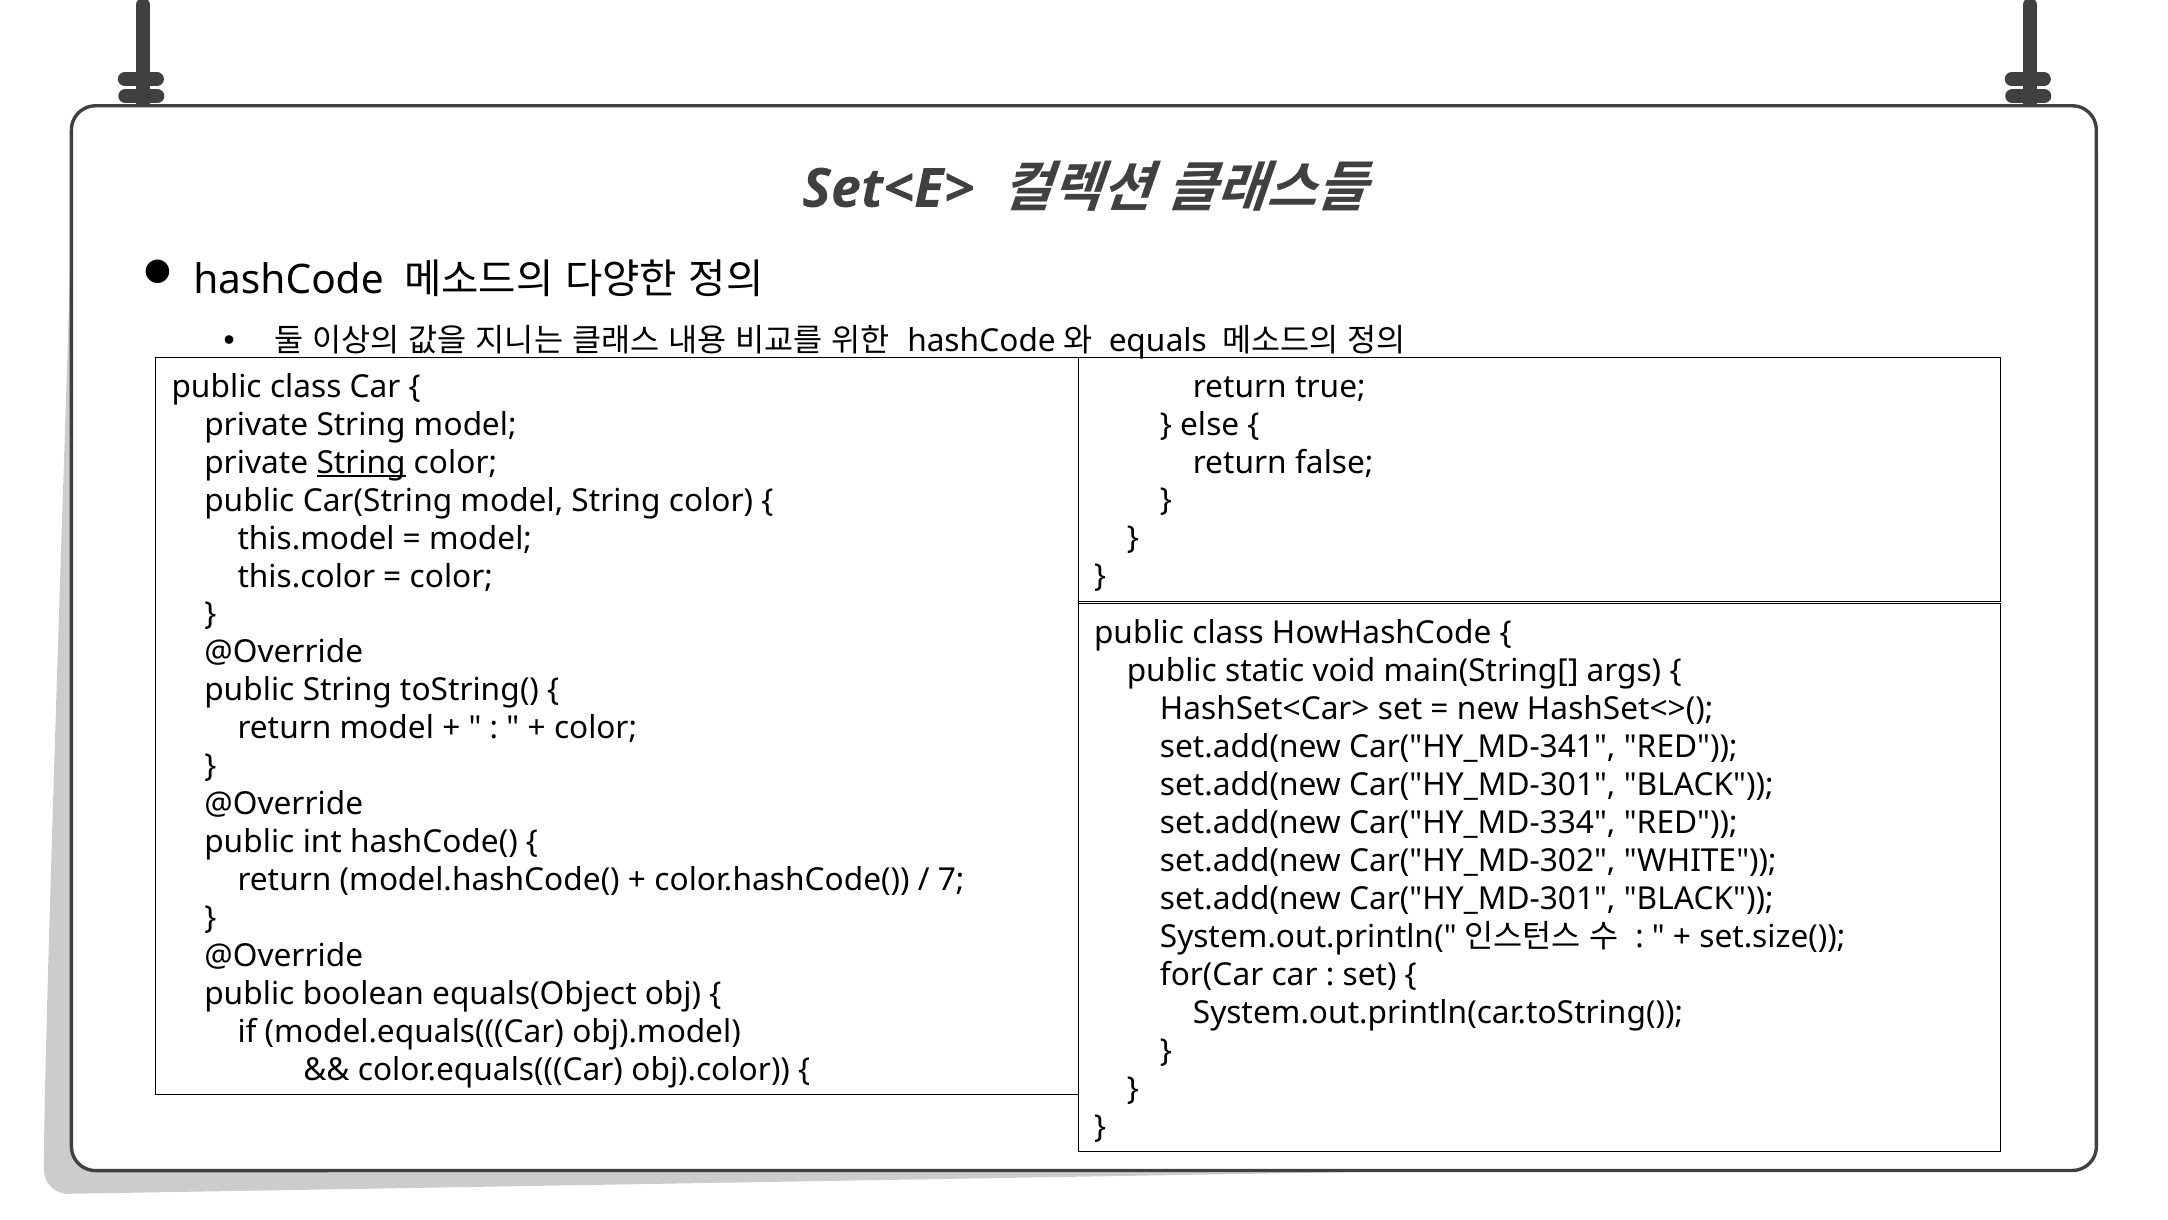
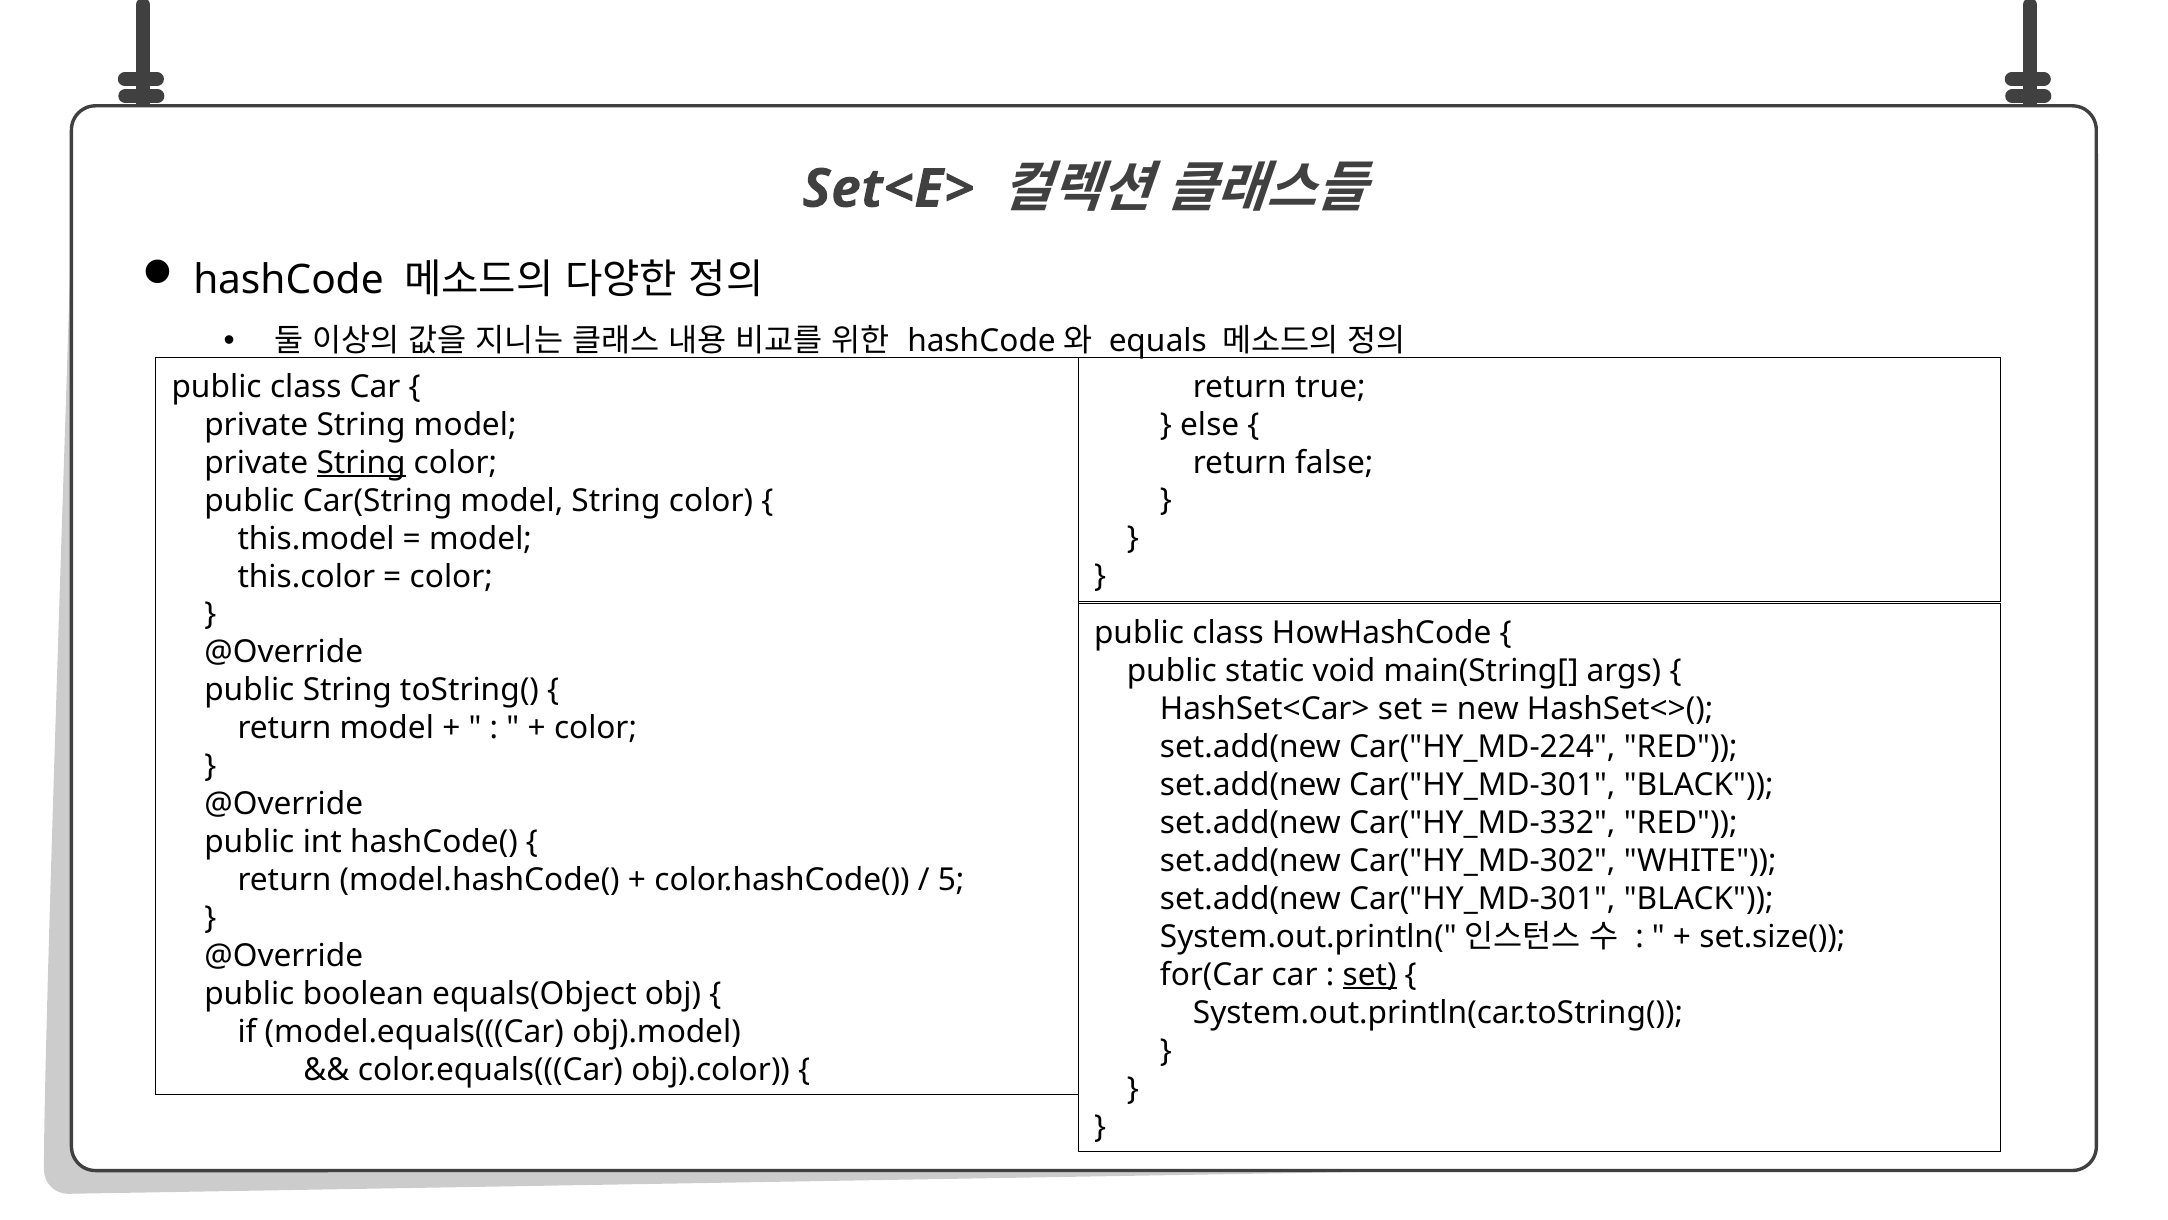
Car("HY_MD-341: Car("HY_MD-341 -> Car("HY_MD-224
Car("HY_MD-334: Car("HY_MD-334 -> Car("HY_MD-332
7: 7 -> 5
set at (1370, 974) underline: none -> present
